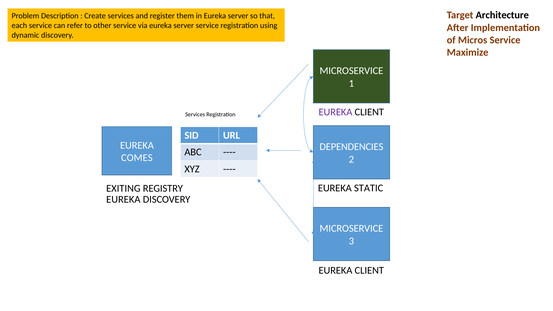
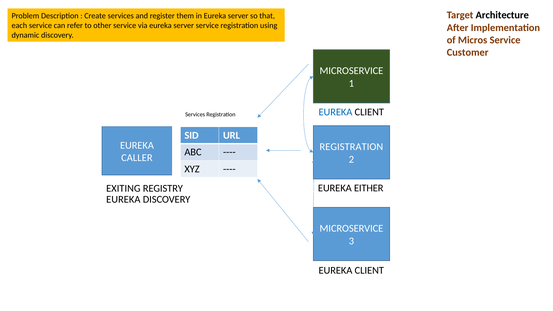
Maximize: Maximize -> Customer
EUREKA at (335, 112) colour: purple -> blue
DEPENDENCIES at (351, 147): DEPENDENCIES -> REGISTRATION
COMES: COMES -> CALLER
STATIC: STATIC -> EITHER
